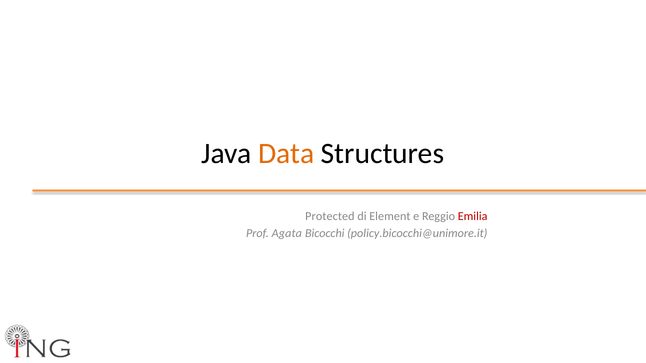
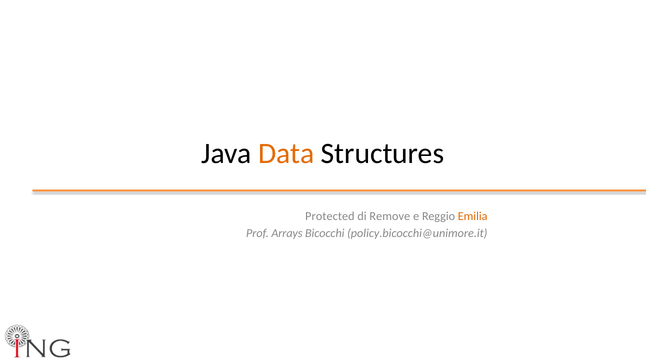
Element: Element -> Remove
Emilia colour: red -> orange
Agata: Agata -> Arrays
